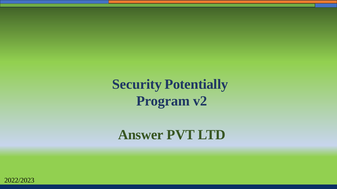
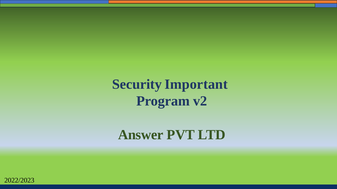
Potentially: Potentially -> Important
